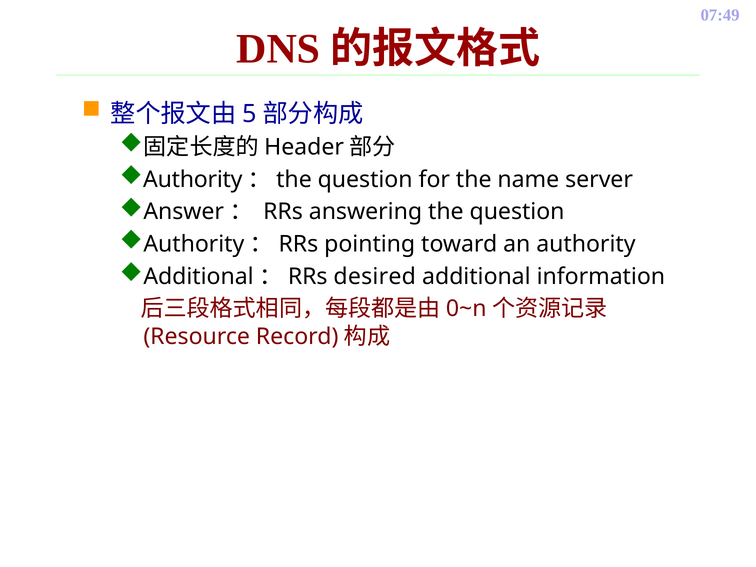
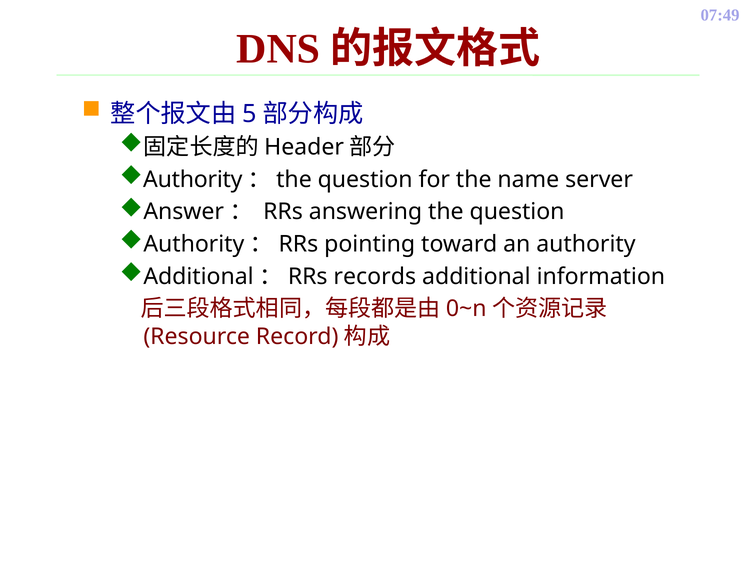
desired: desired -> records
